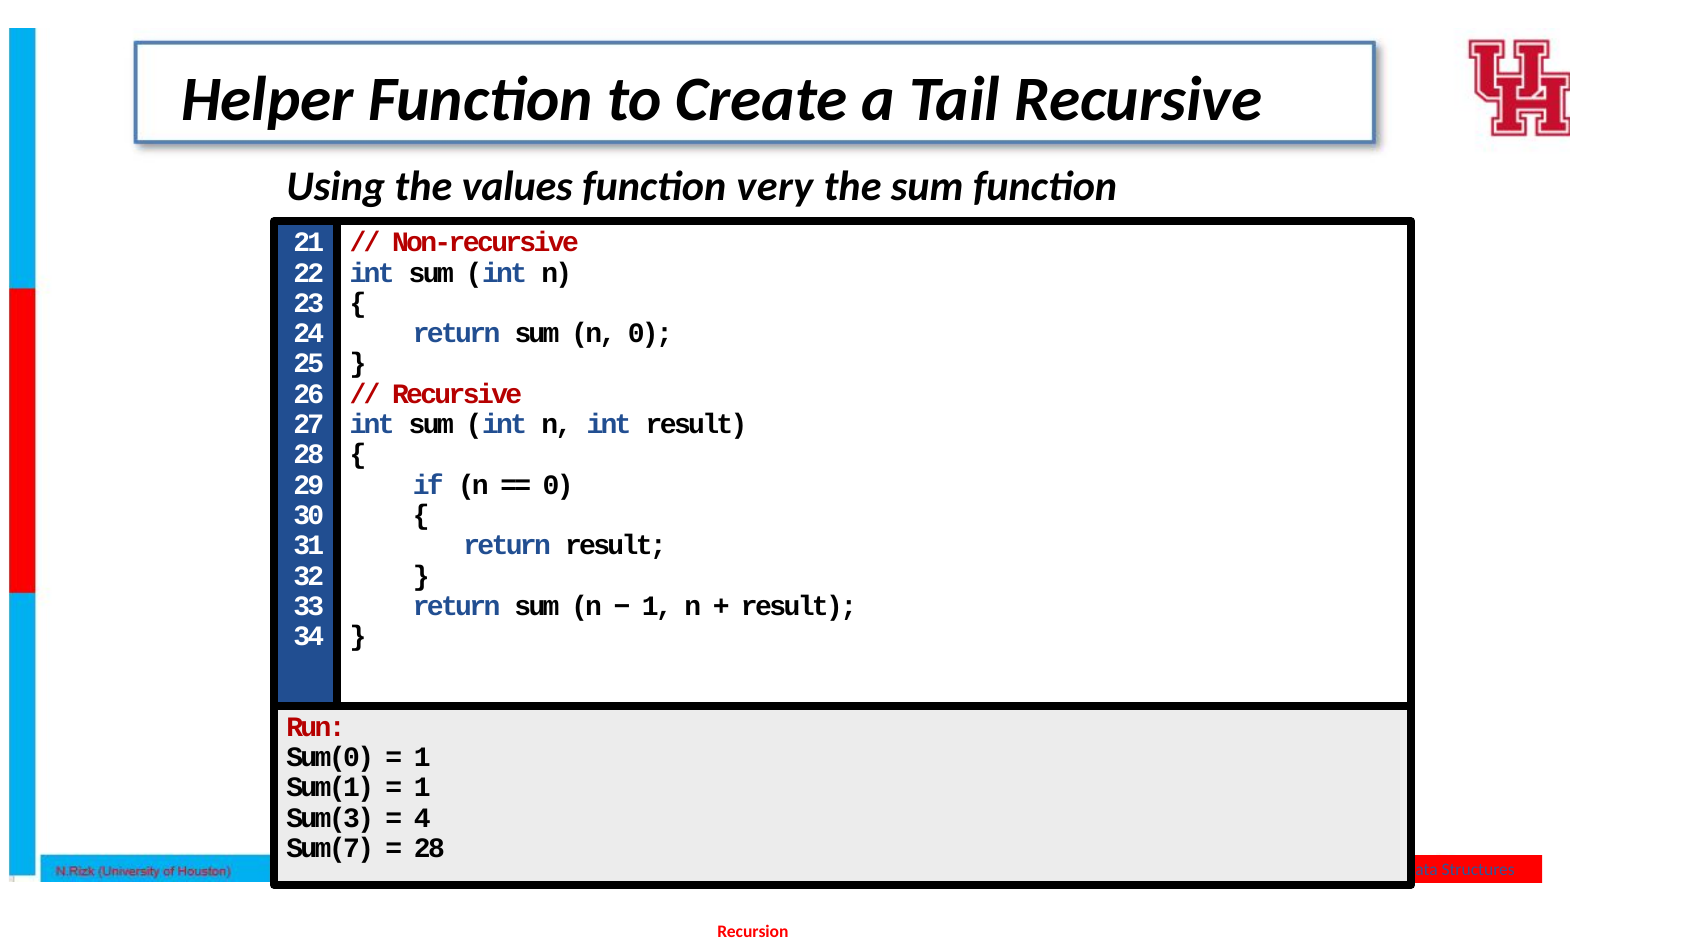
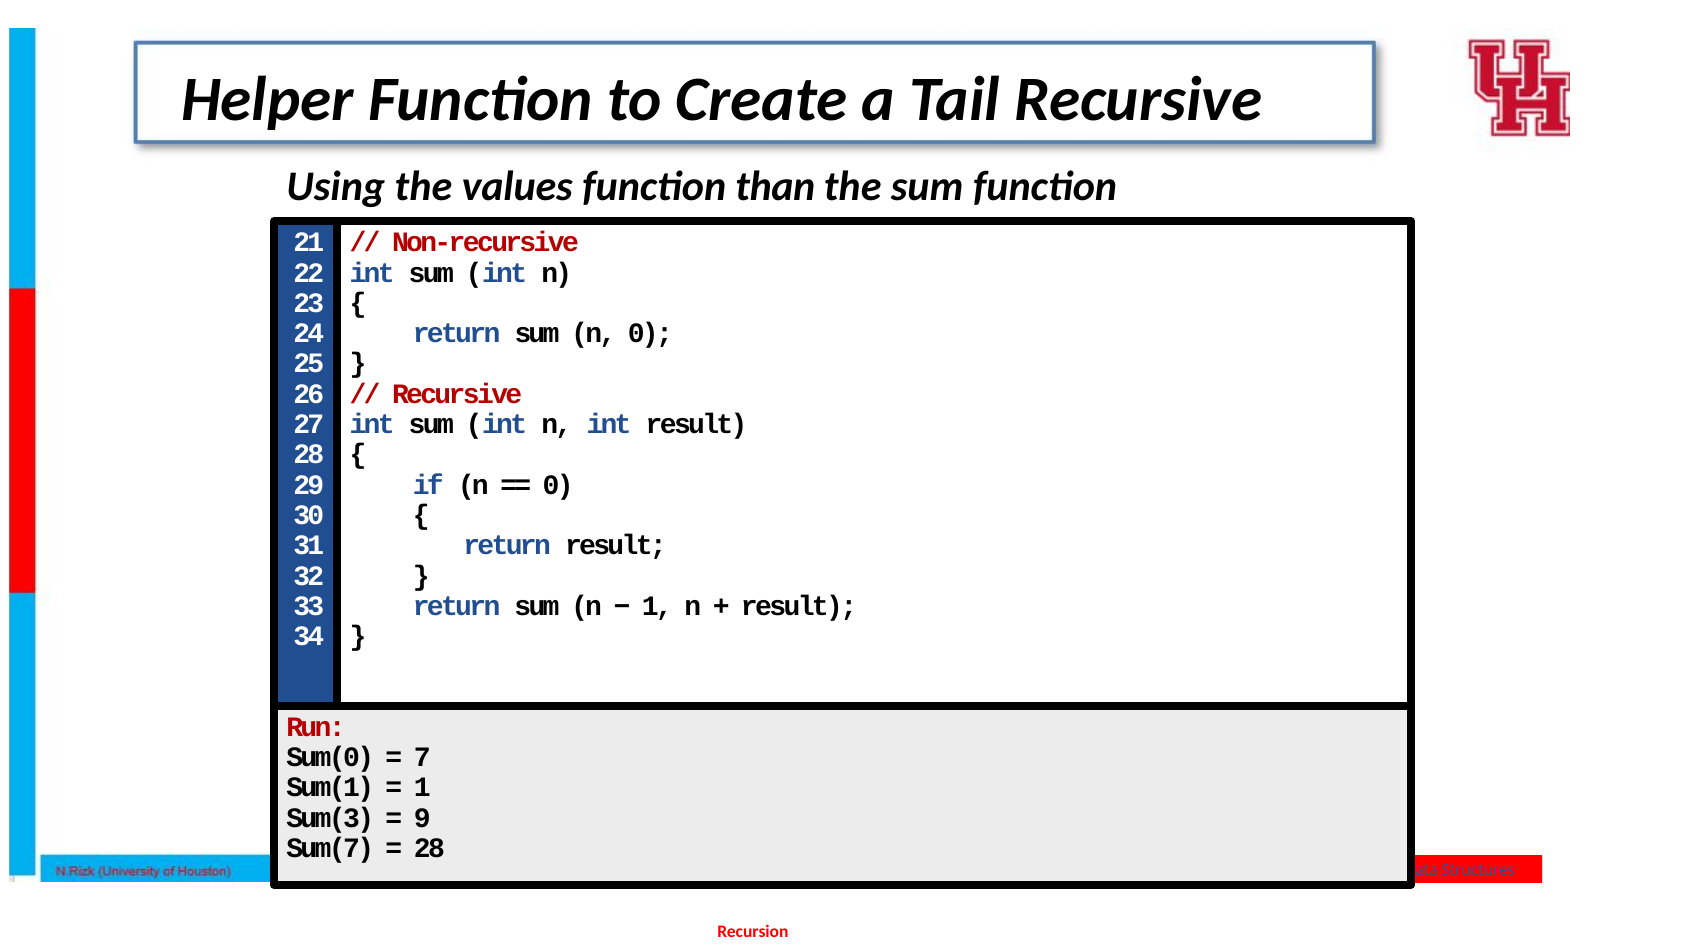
very: very -> than
1 at (422, 757): 1 -> 7
4: 4 -> 9
